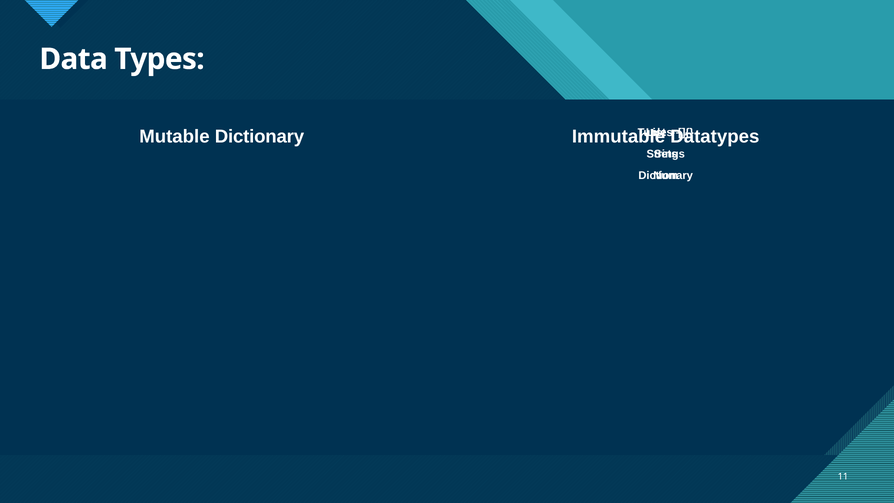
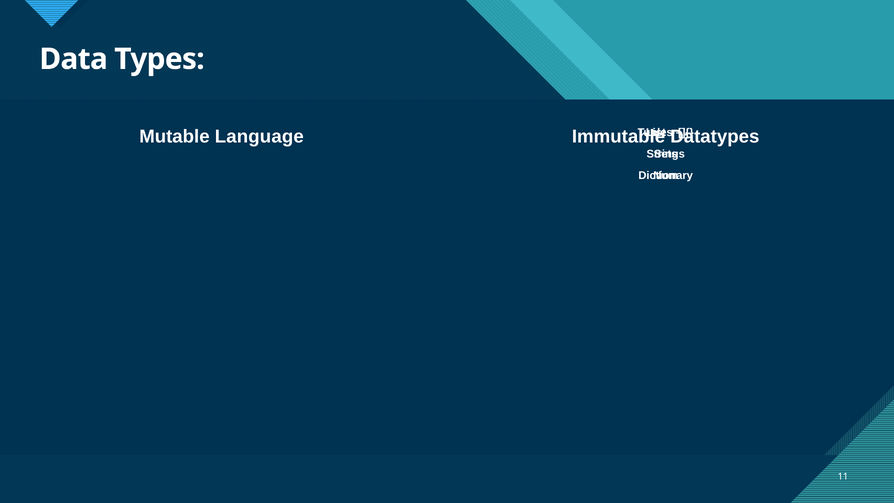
Mutable Dictionary: Dictionary -> Language
